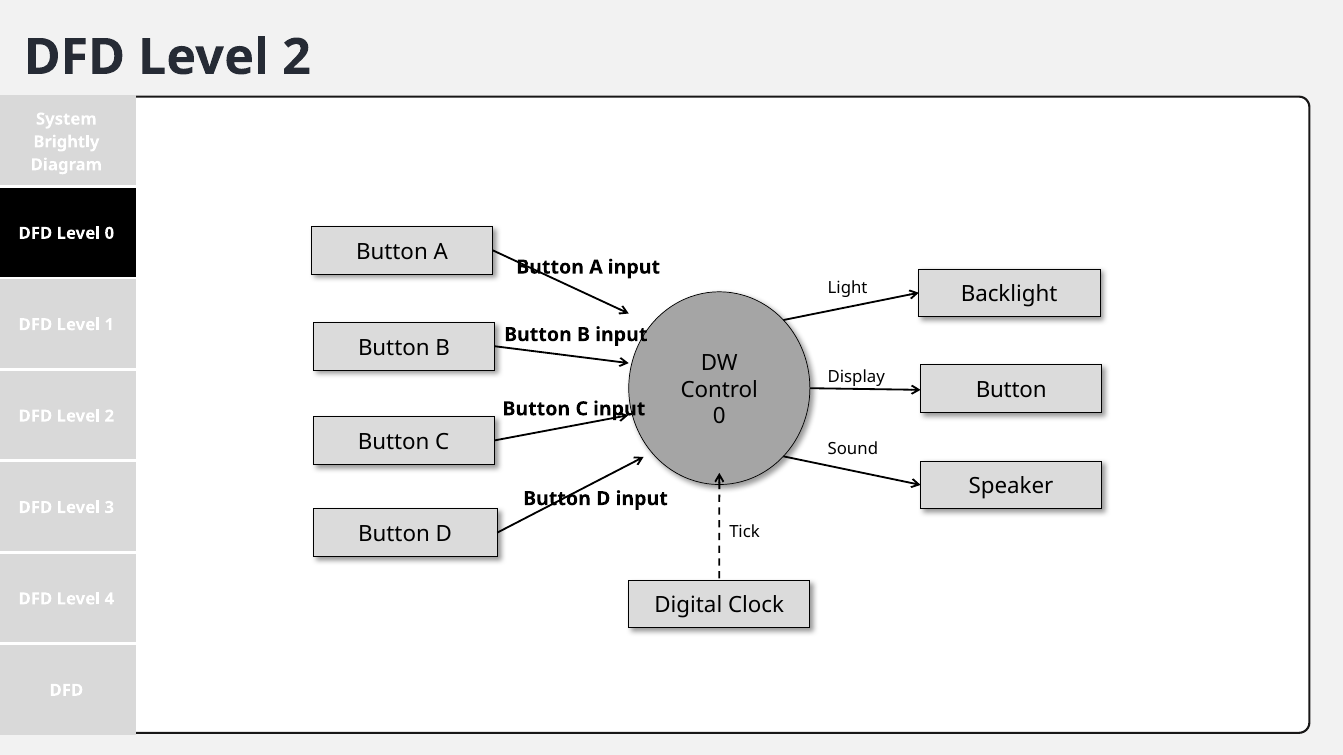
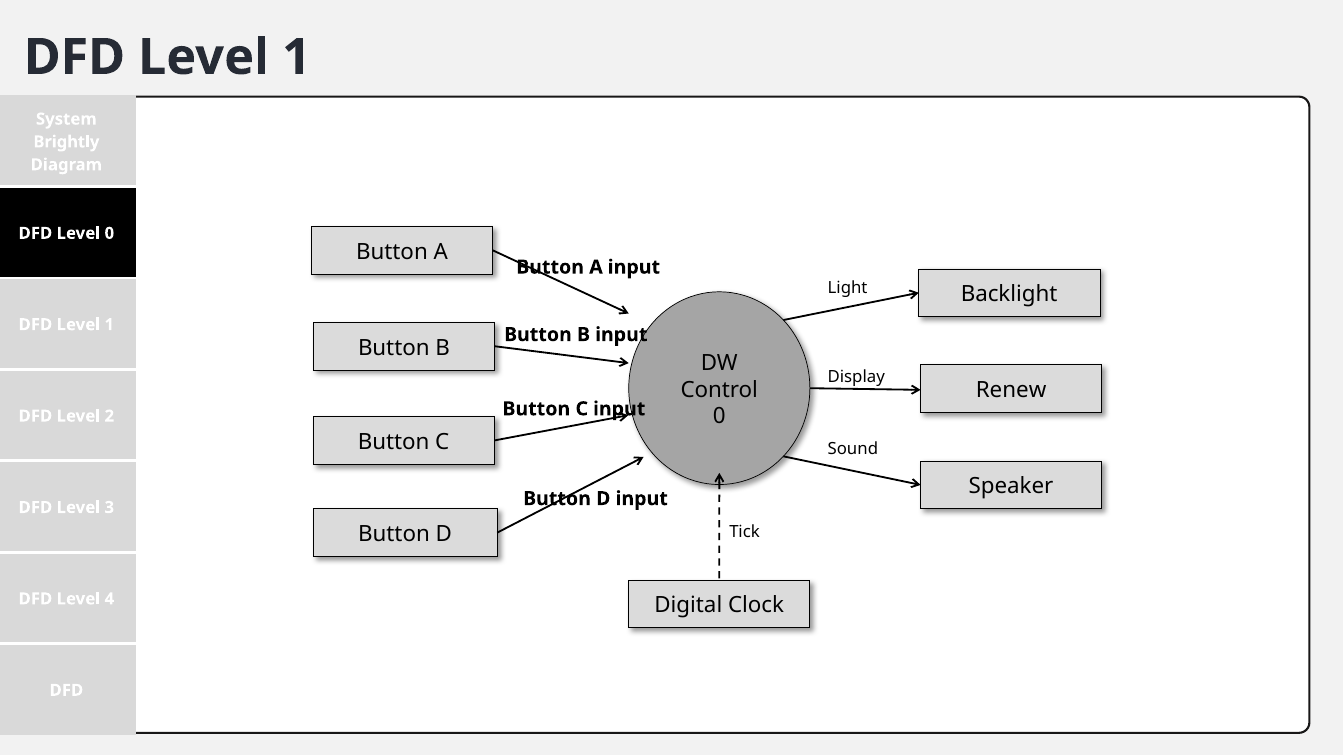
2 at (297, 57): 2 -> 1
Button at (1011, 390): Button -> Renew
